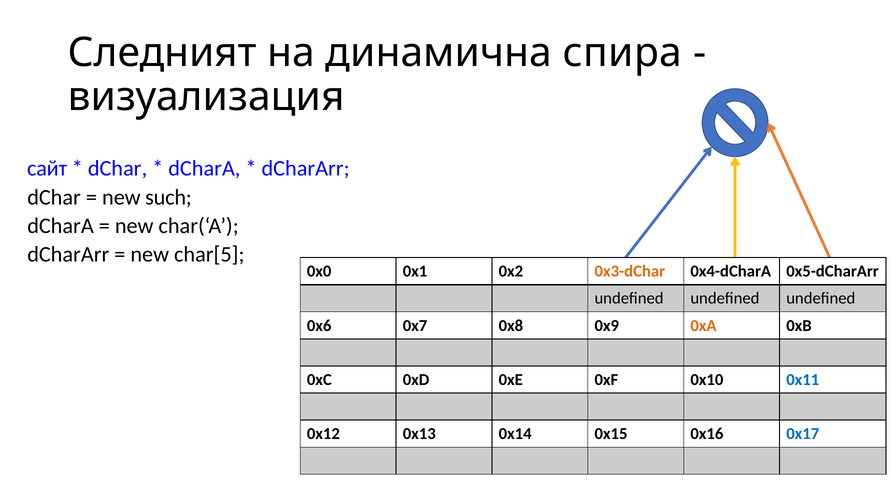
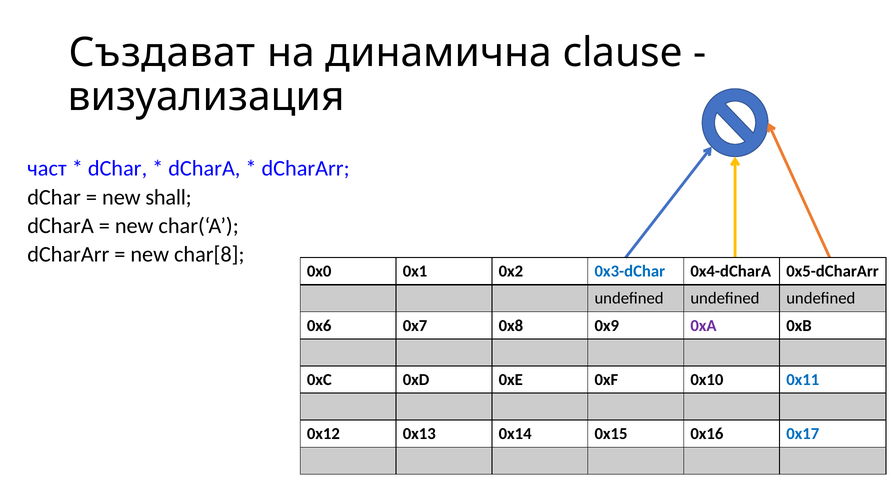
Следният: Следният -> Създават
спира: спира -> clause
сайт: сайт -> част
such: such -> shall
char[5: char[5 -> char[8
0x3-dChar colour: orange -> blue
0xA colour: orange -> purple
